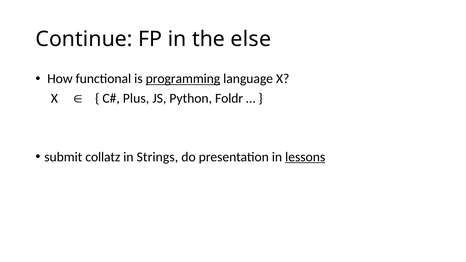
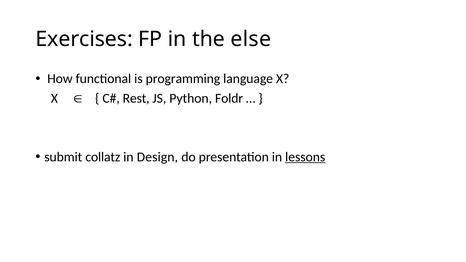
Continue: Continue -> Exercises
programming underline: present -> none
Plus: Plus -> Rest
Strings: Strings -> Design
